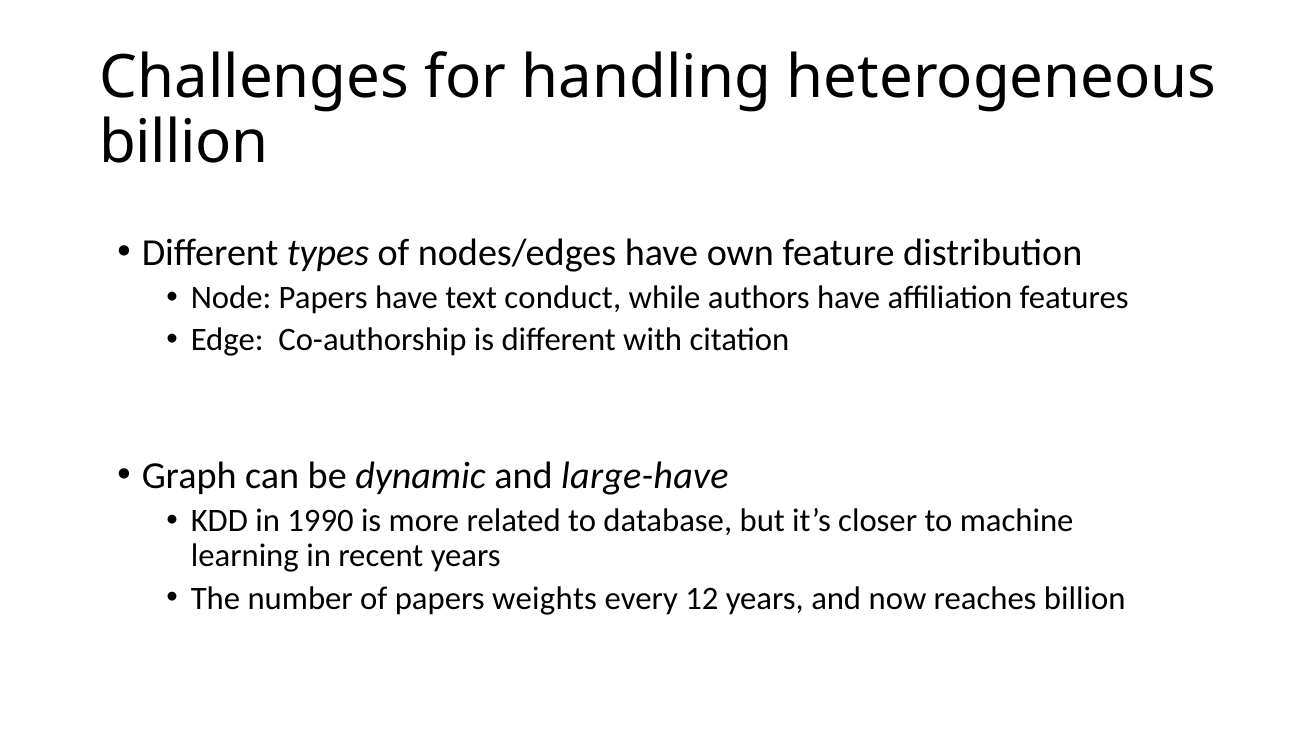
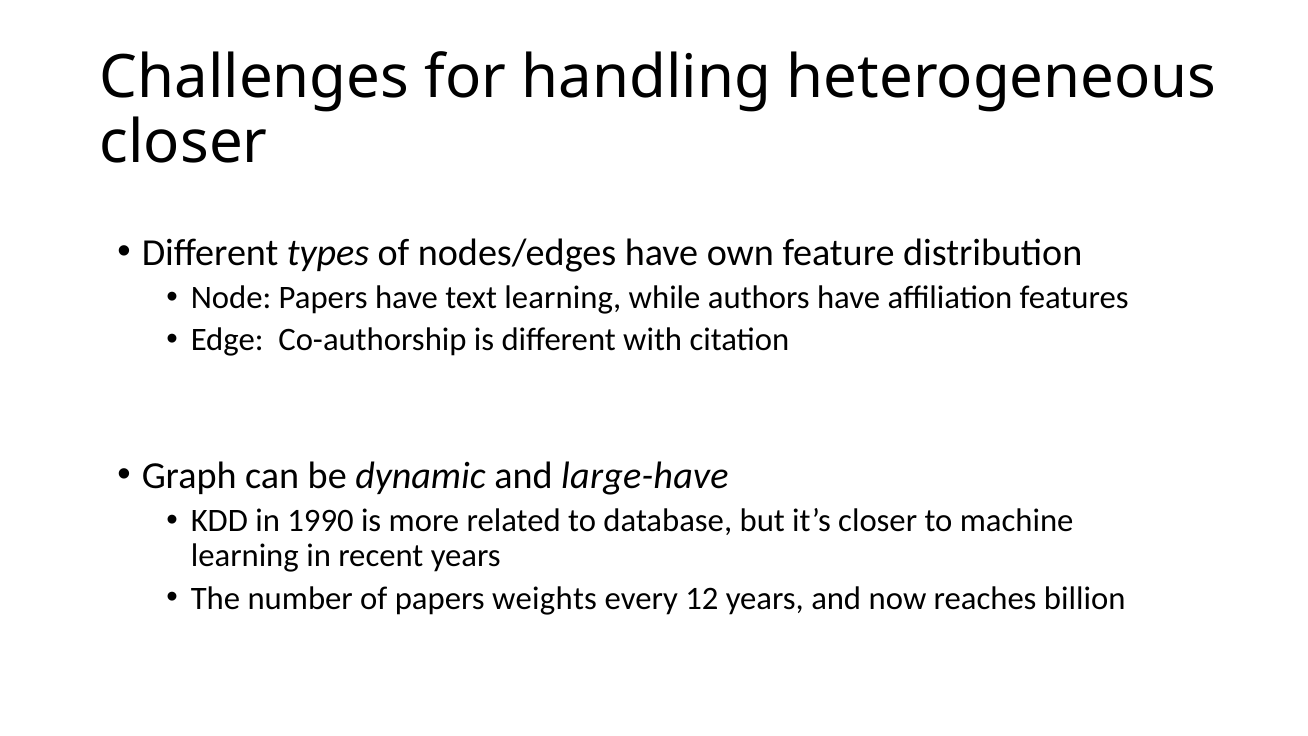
billion at (184, 142): billion -> closer
text conduct: conduct -> learning
